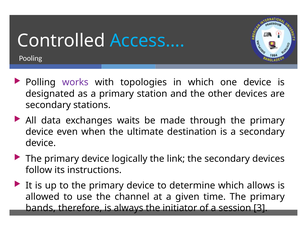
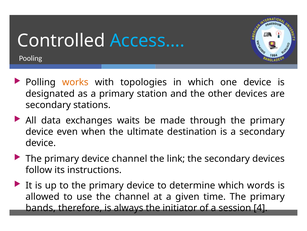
works colour: purple -> orange
device logically: logically -> channel
allows: allows -> words
3: 3 -> 4
